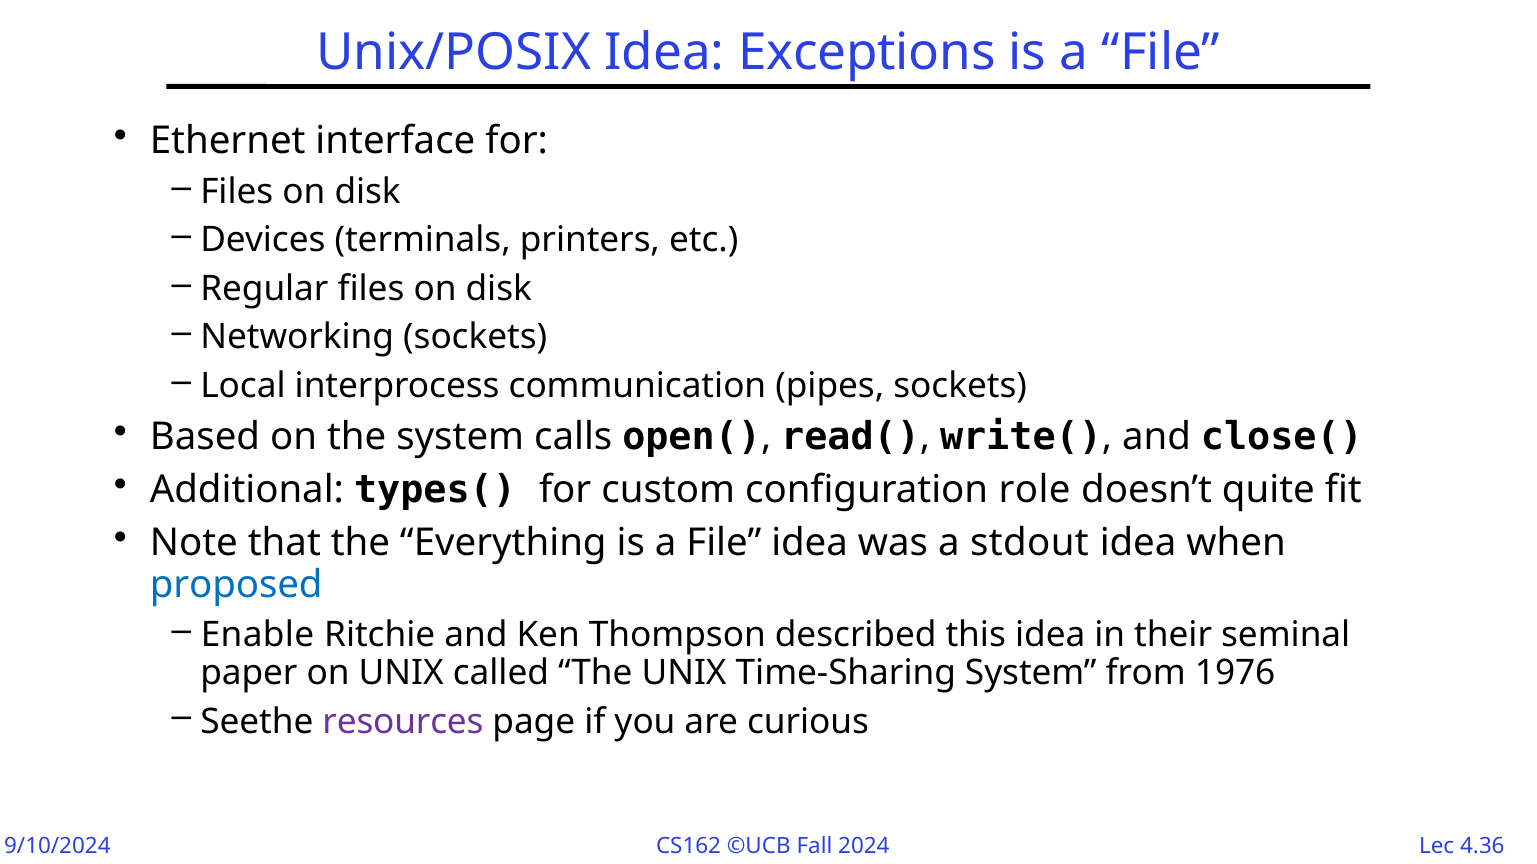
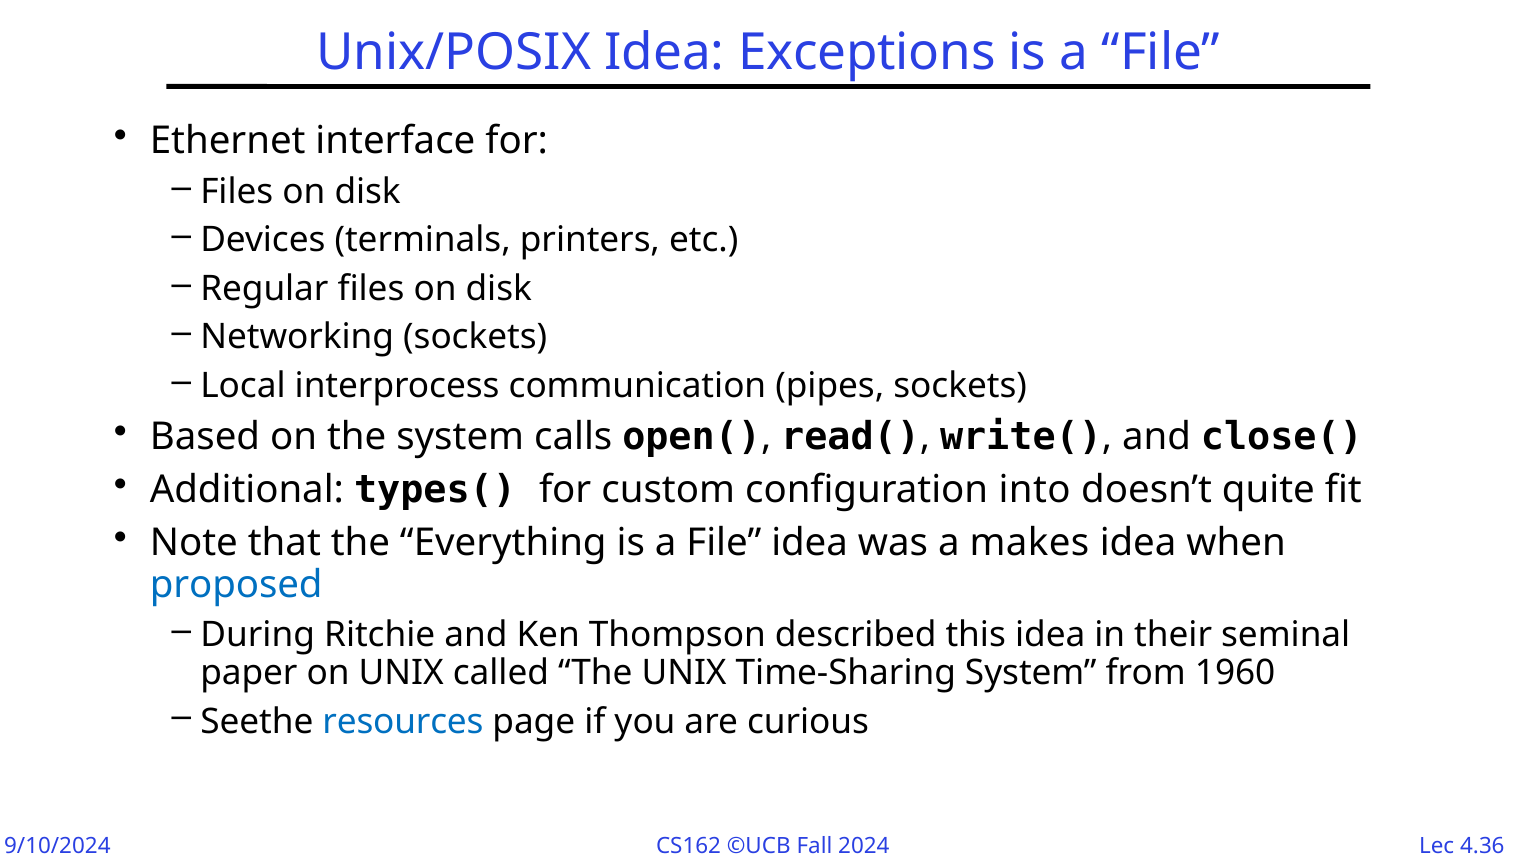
role: role -> into
stdout: stdout -> makes
Enable: Enable -> During
1976: 1976 -> 1960
resources colour: purple -> blue
